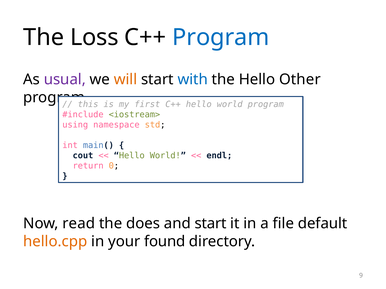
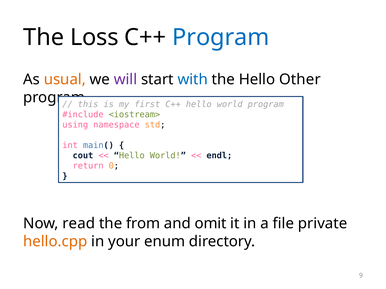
usual colour: purple -> orange
will colour: orange -> purple
does: does -> from
and start: start -> omit
default: default -> private
found: found -> enum
